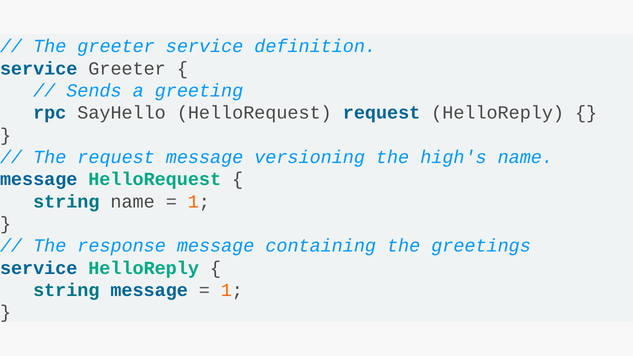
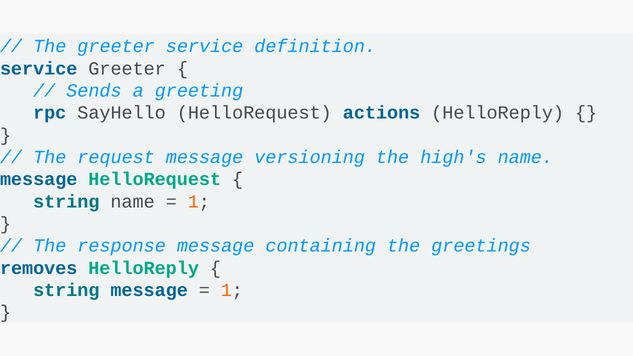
HelloRequest request: request -> actions
service at (39, 268): service -> removes
